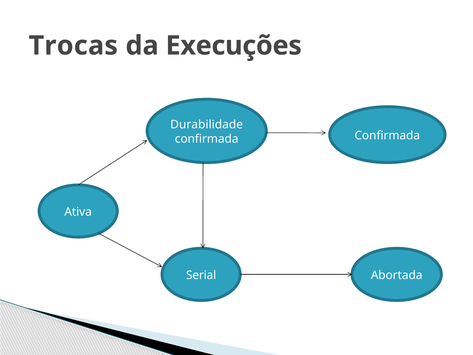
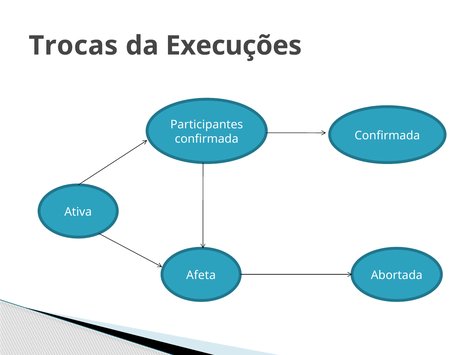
Durabilidade: Durabilidade -> Participantes
Serial: Serial -> Afeta
